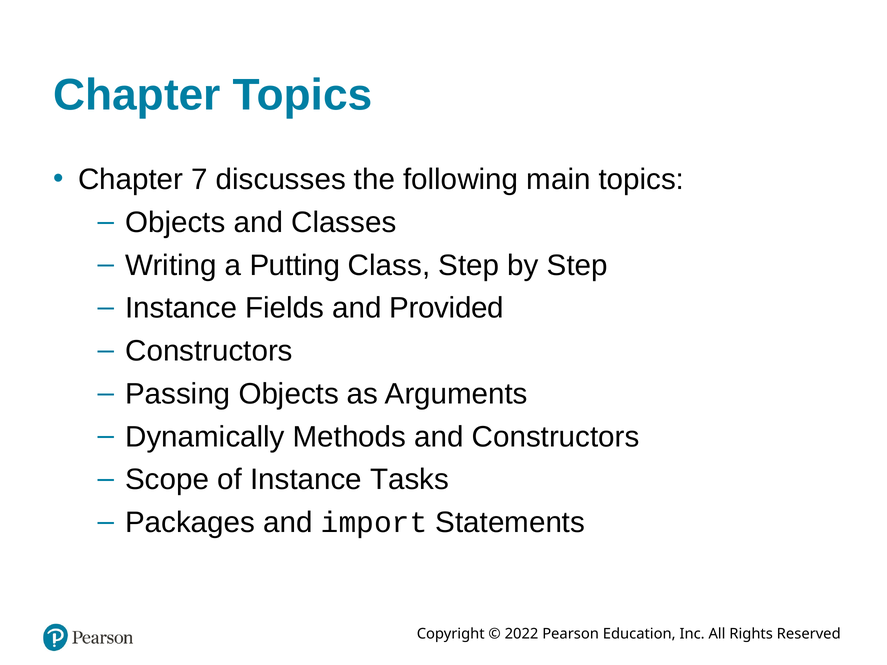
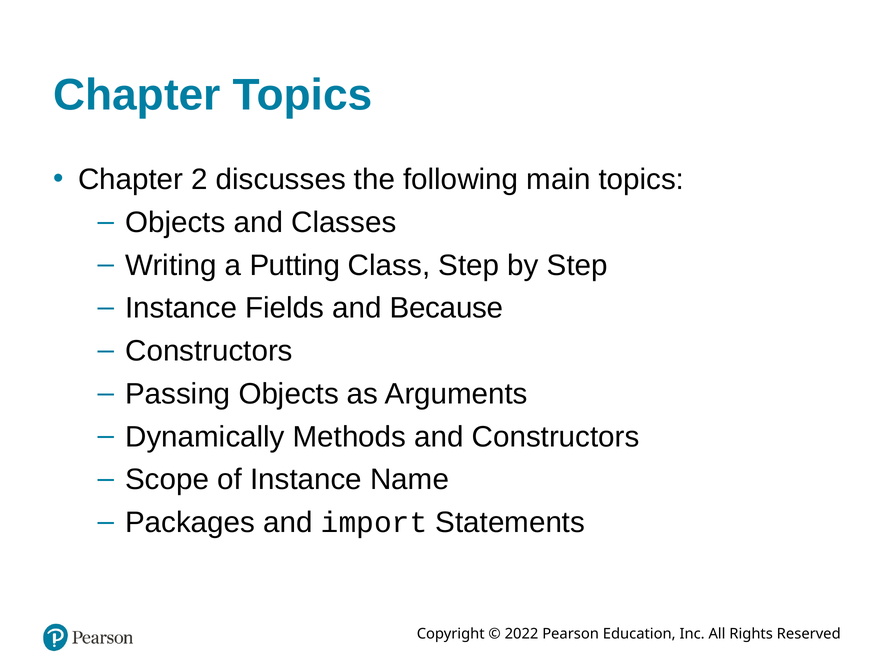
7: 7 -> 2
Provided: Provided -> Because
Tasks: Tasks -> Name
